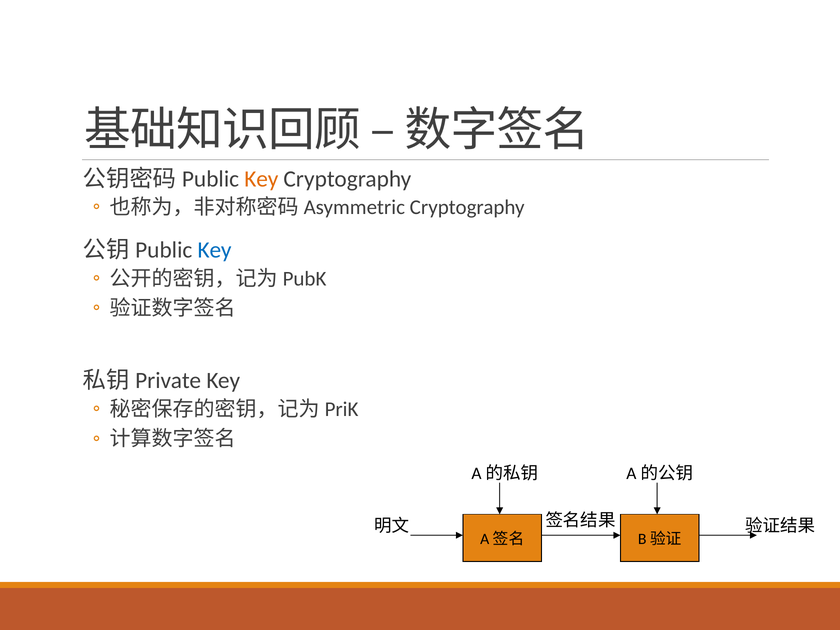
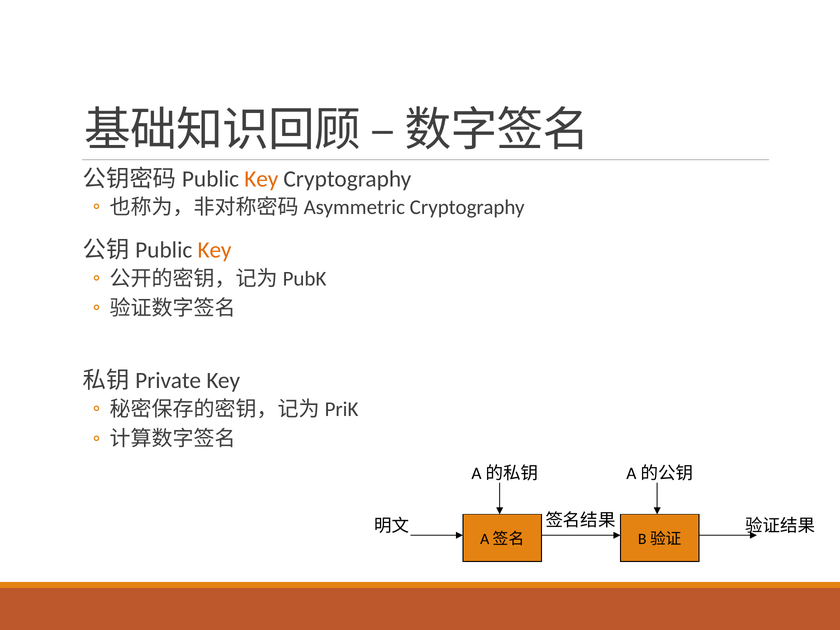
Key at (215, 250) colour: blue -> orange
